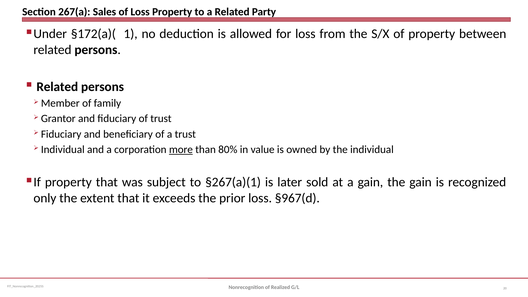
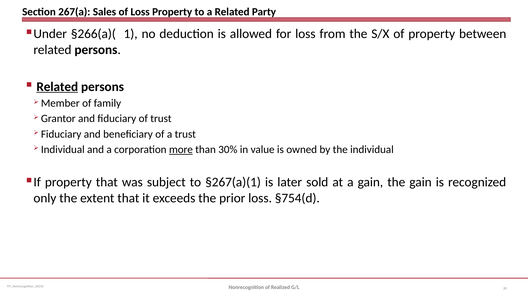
§172(a)(: §172(a)( -> §266(a)(
Related at (57, 87) underline: none -> present
80%: 80% -> 30%
§967(d: §967(d -> §754(d
